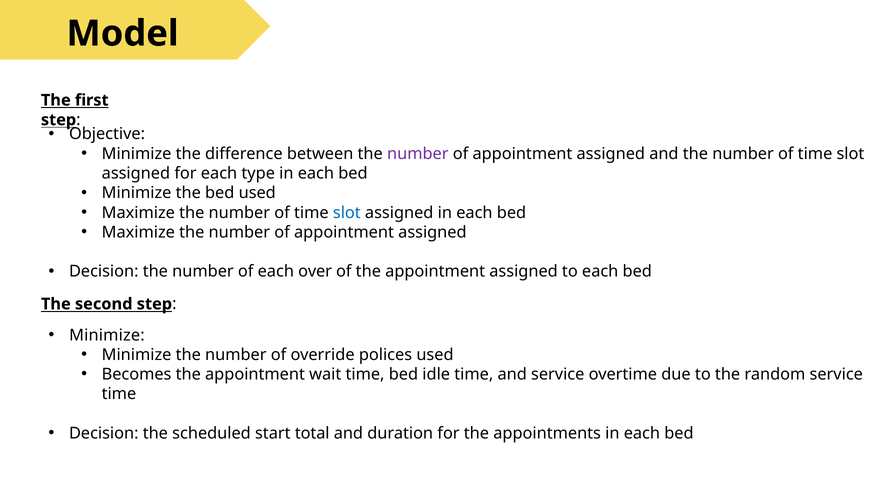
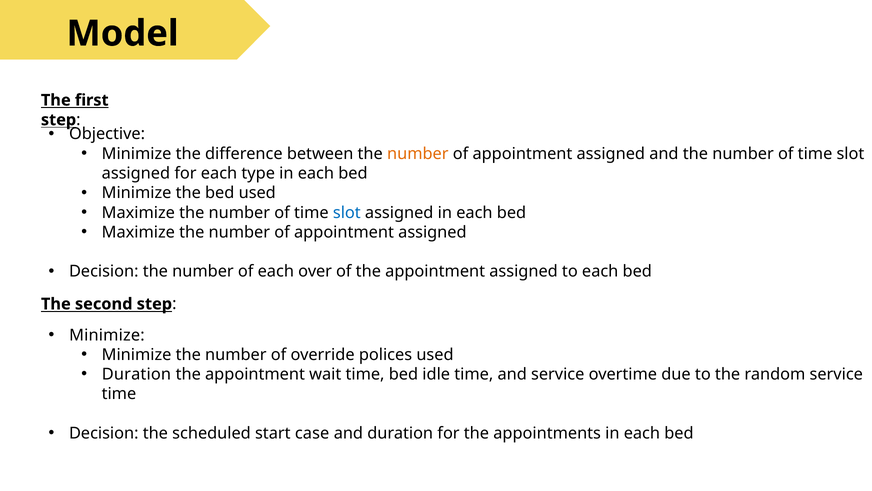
number at (418, 154) colour: purple -> orange
Becomes at (137, 374): Becomes -> Duration
total: total -> case
